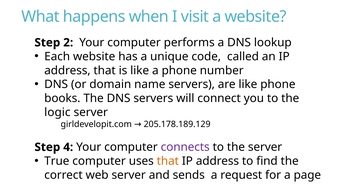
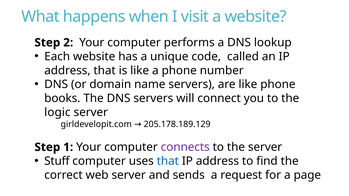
4: 4 -> 1
True: True -> Stuff
that at (168, 161) colour: orange -> blue
